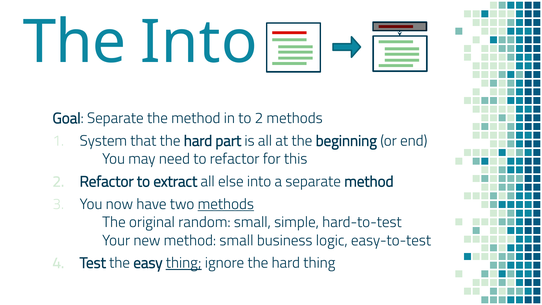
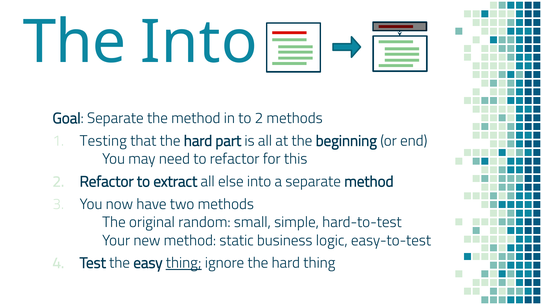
System: System -> Testing
methods at (226, 204) underline: present -> none
method small: small -> static
